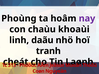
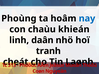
nay colour: purple -> blue
khoaùi: khoaùi -> khieán
daãu: daãu -> daân
